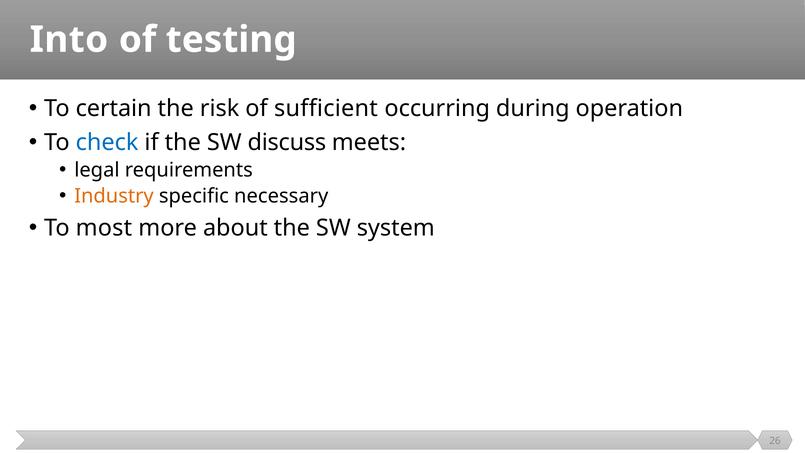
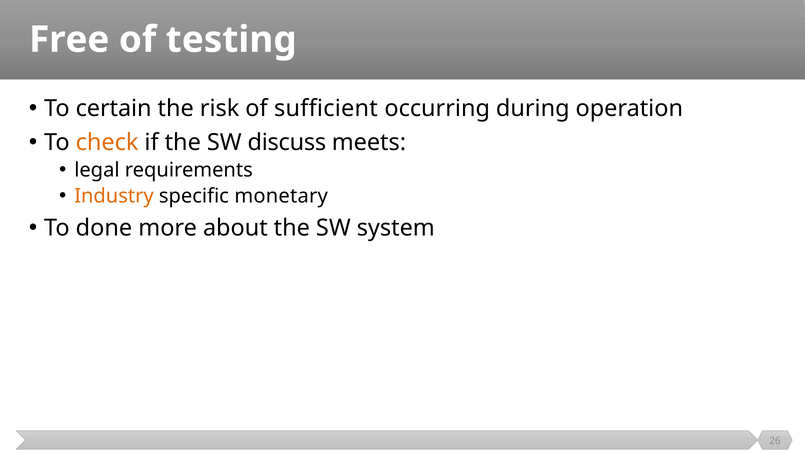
Into: Into -> Free
check colour: blue -> orange
necessary: necessary -> monetary
most: most -> done
